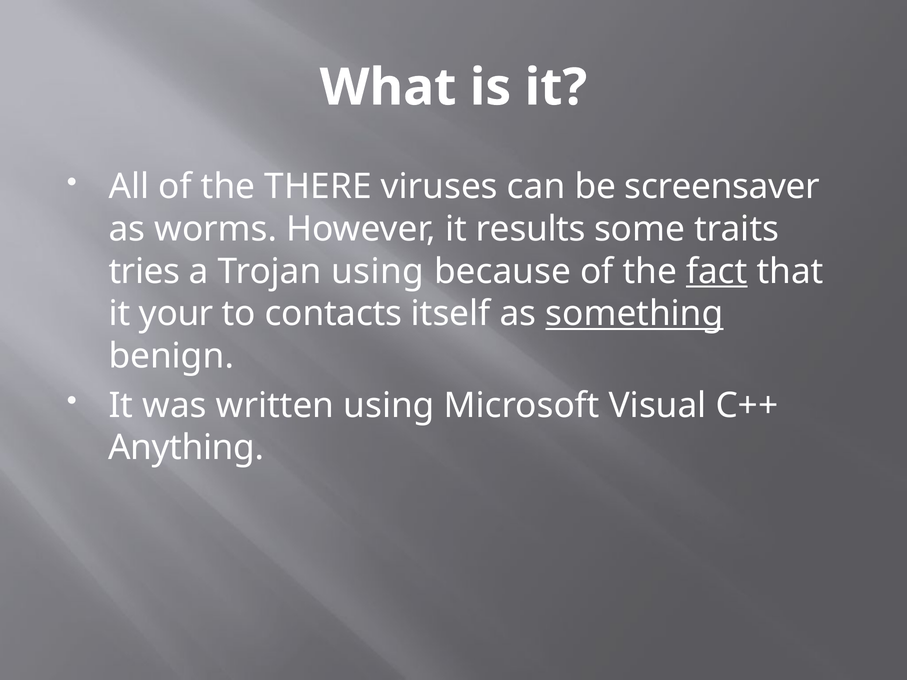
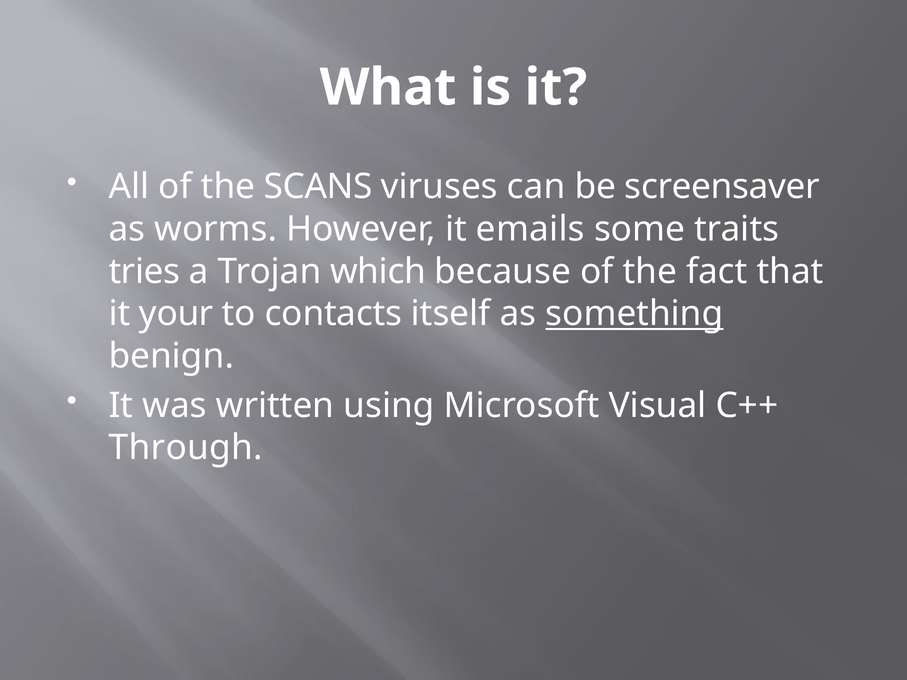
THERE: THERE -> SCANS
results: results -> emails
Trojan using: using -> which
fact underline: present -> none
Anything: Anything -> Through
